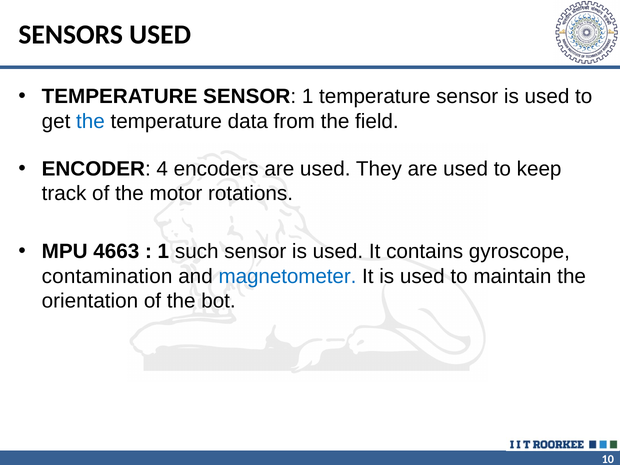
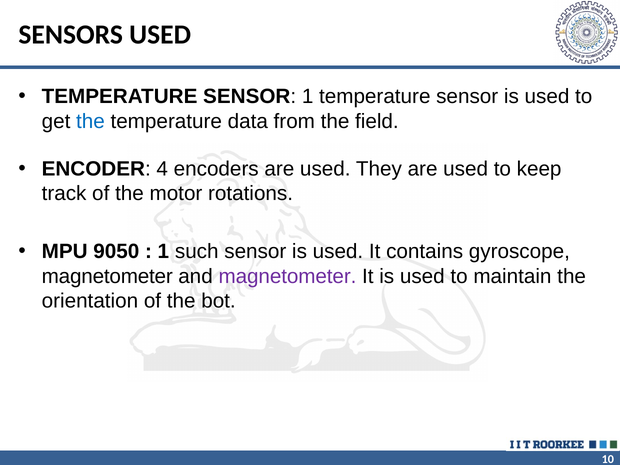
4663: 4663 -> 9050
contamination at (107, 276): contamination -> magnetometer
magnetometer at (287, 276) colour: blue -> purple
